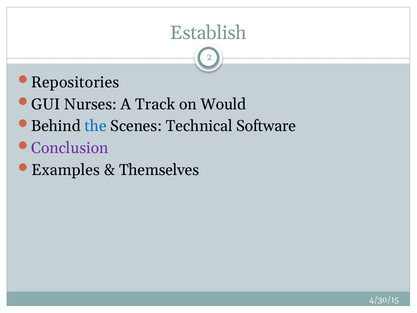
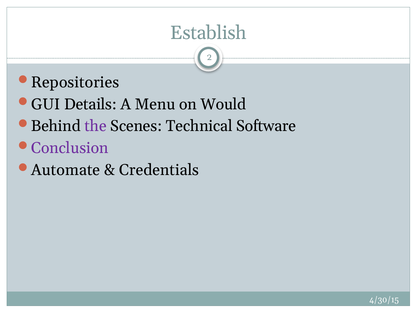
Nurses: Nurses -> Details
Track: Track -> Menu
the colour: blue -> purple
Examples: Examples -> Automate
Themselves: Themselves -> Credentials
